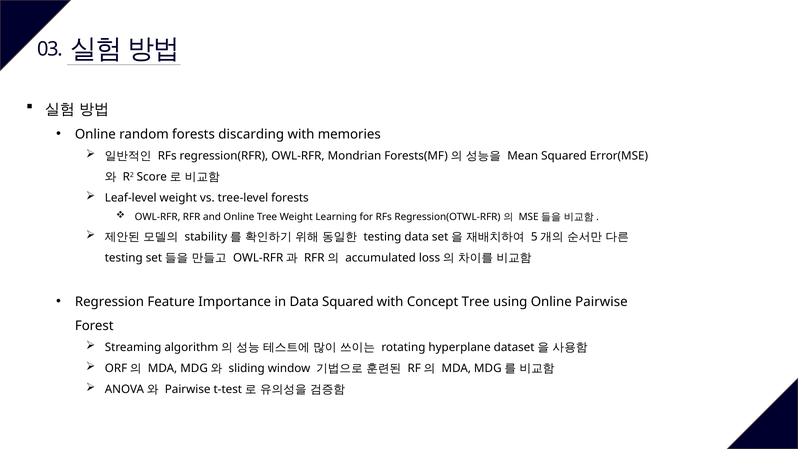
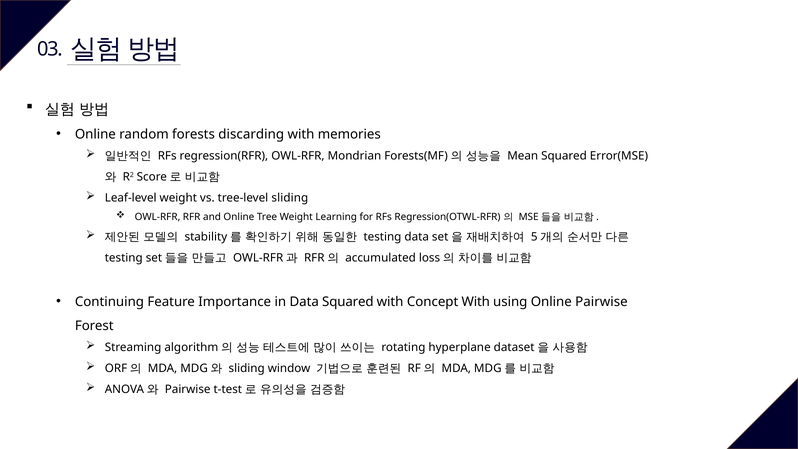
tree-level forests: forests -> sliding
Regression: Regression -> Continuing
Concept Tree: Tree -> With
